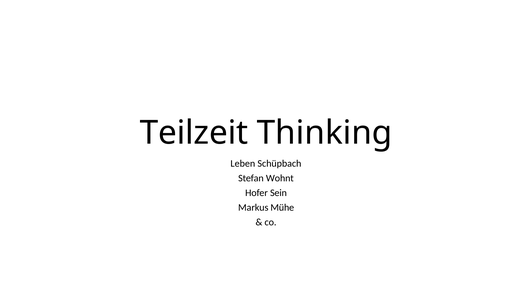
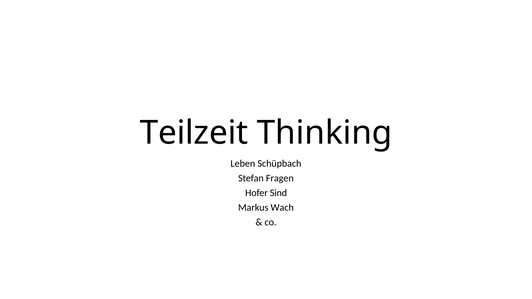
Wohnt: Wohnt -> Fragen
Sein: Sein -> Sind
Mühe: Mühe -> Wach
